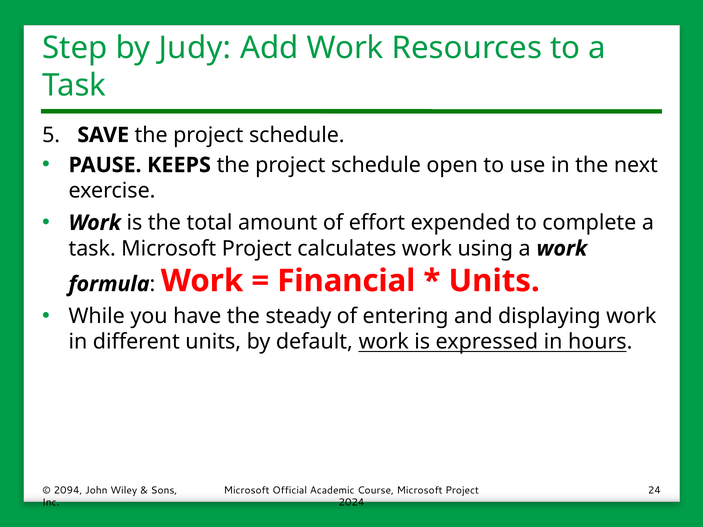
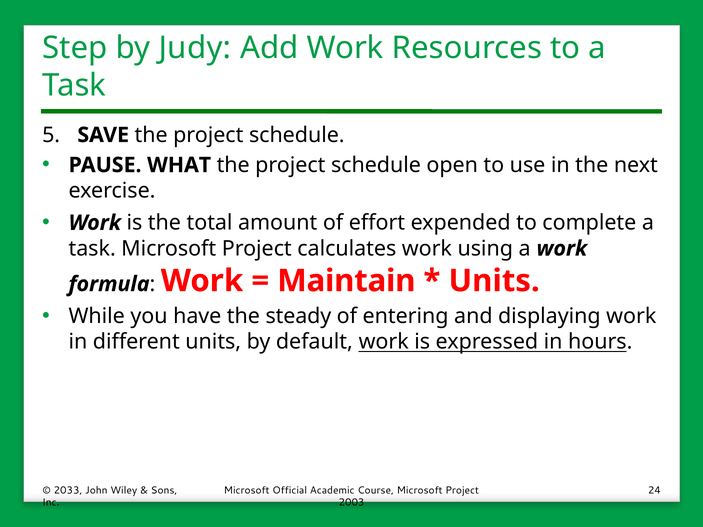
KEEPS: KEEPS -> WHAT
Financial: Financial -> Maintain
2094: 2094 -> 2033
2024: 2024 -> 2003
